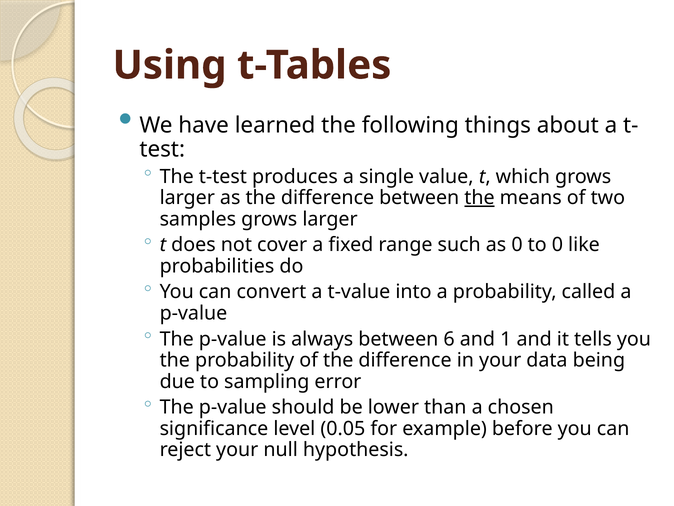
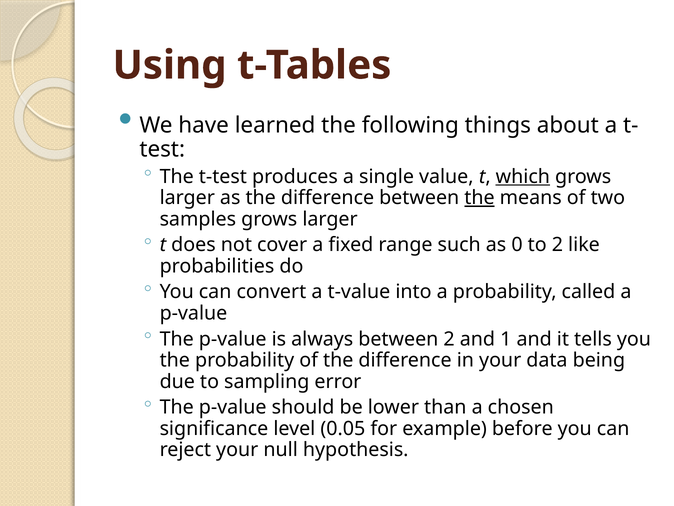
which underline: none -> present
to 0: 0 -> 2
between 6: 6 -> 2
